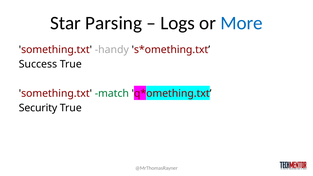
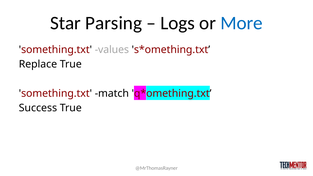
handy: handy -> values
Success: Success -> Replace
match colour: green -> black
Security: Security -> Success
